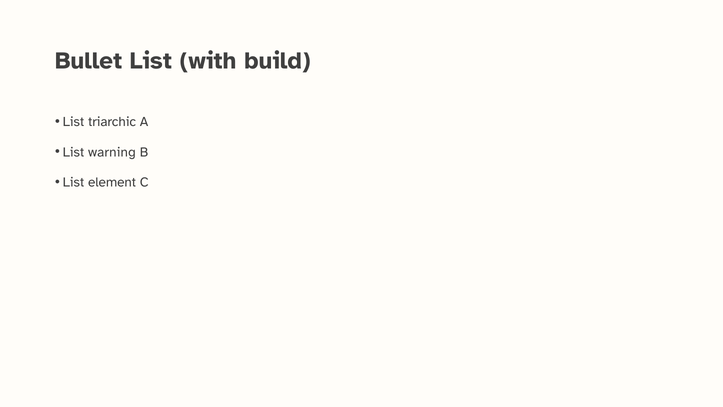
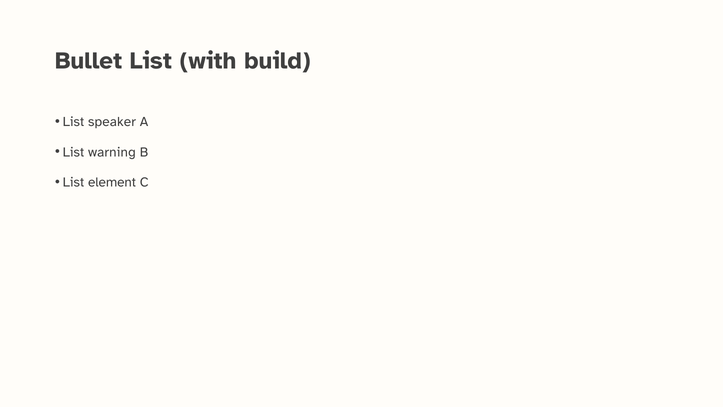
triarchic: triarchic -> speaker
